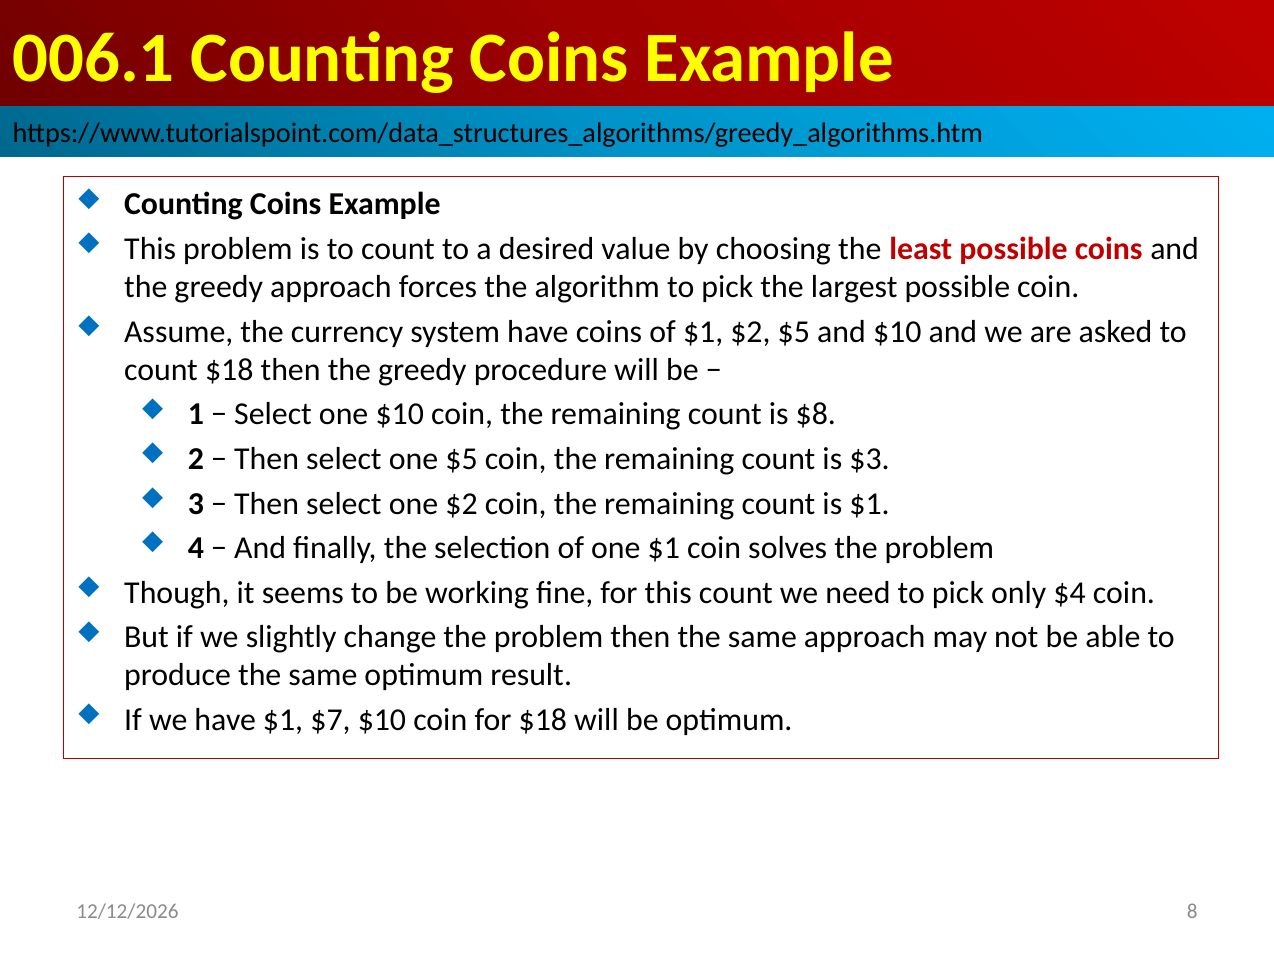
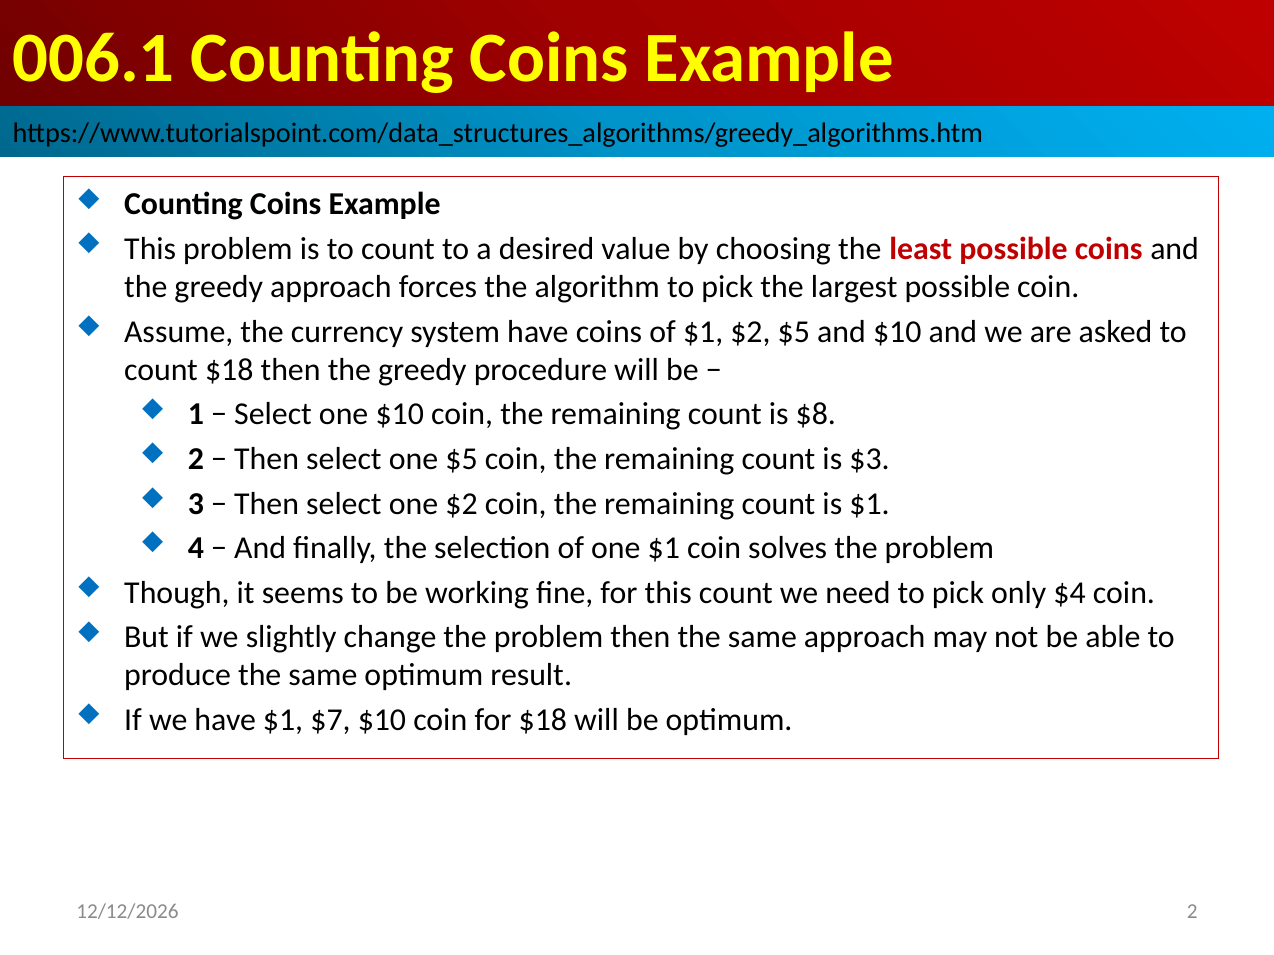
8 at (1192, 912): 8 -> 2
